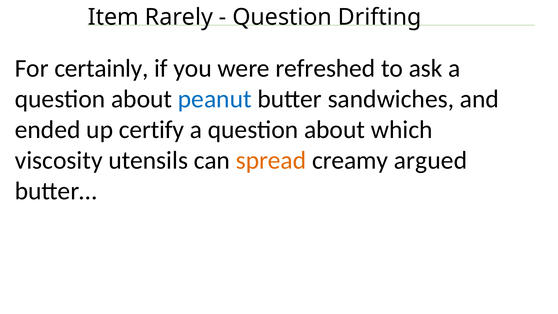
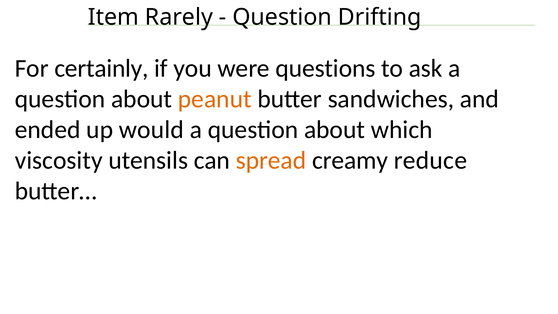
refreshed: refreshed -> questions
peanut colour: blue -> orange
certify: certify -> would
argued: argued -> reduce
